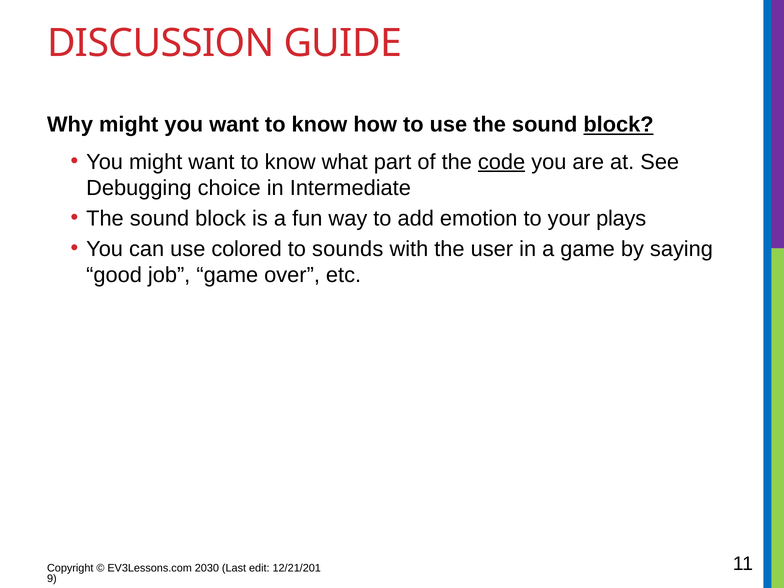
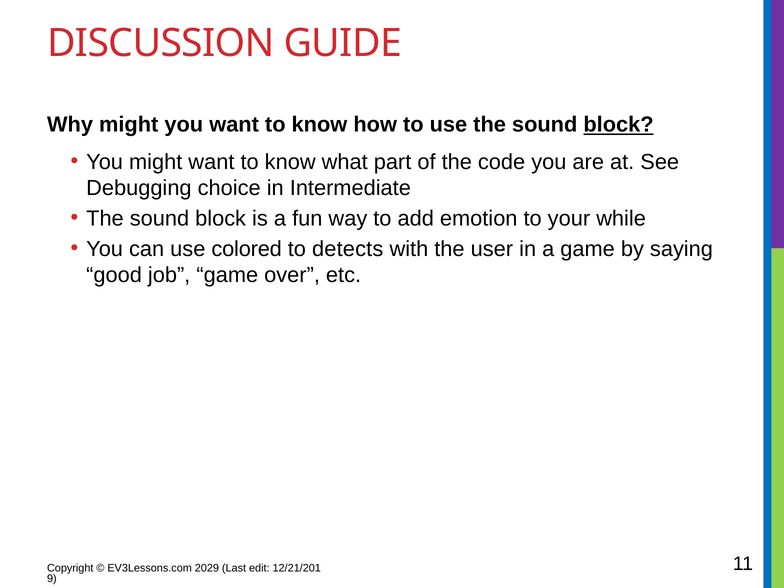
code underline: present -> none
plays: plays -> while
sounds: sounds -> detects
2030: 2030 -> 2029
